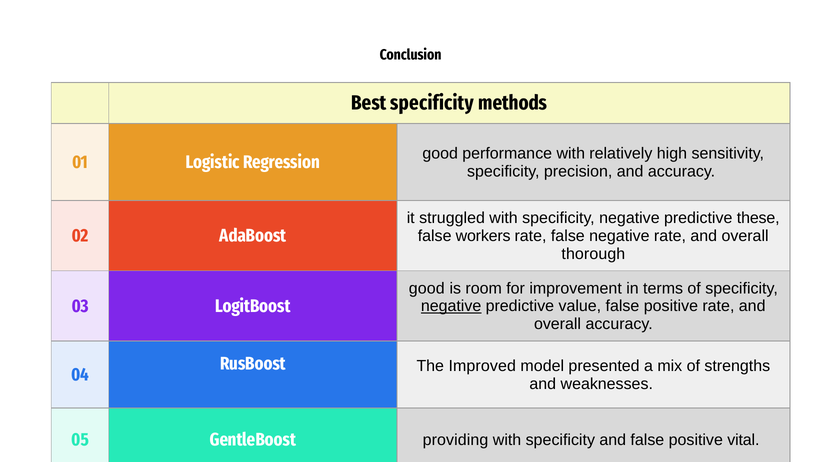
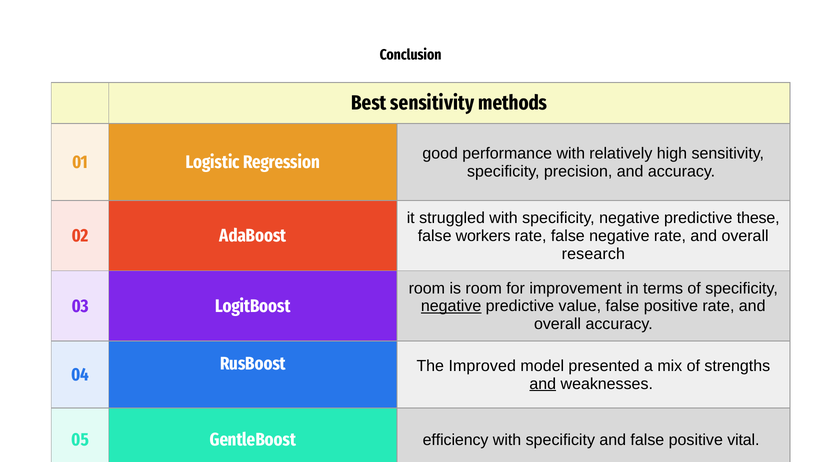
Best specificity: specificity -> sensitivity
thorough: thorough -> research
good at (427, 288): good -> room
and at (543, 384) underline: none -> present
providing: providing -> efficiency
